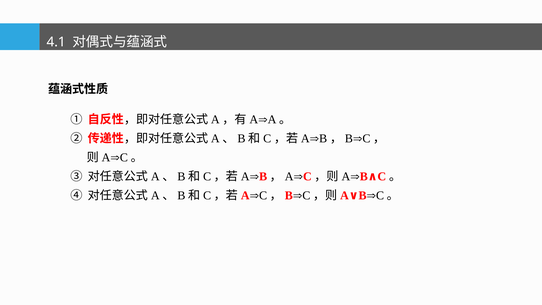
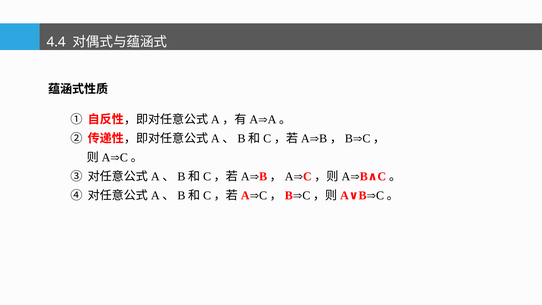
4.1: 4.1 -> 4.4
